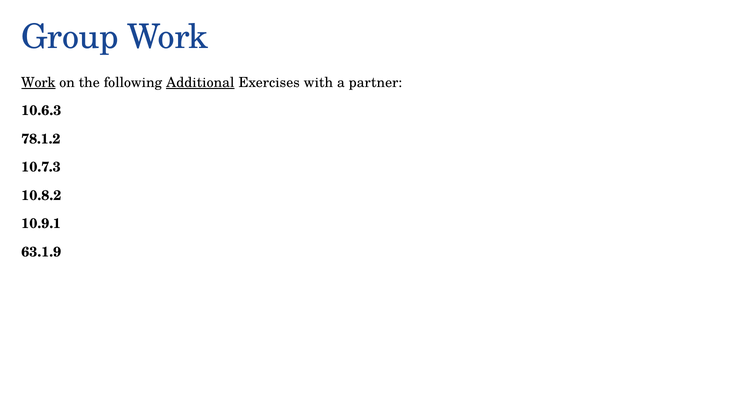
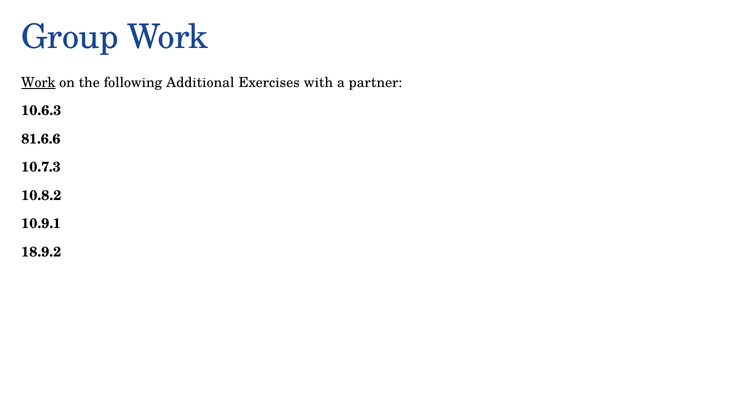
Additional underline: present -> none
78.1.2: 78.1.2 -> 81.6.6
63.1.9: 63.1.9 -> 18.9.2
